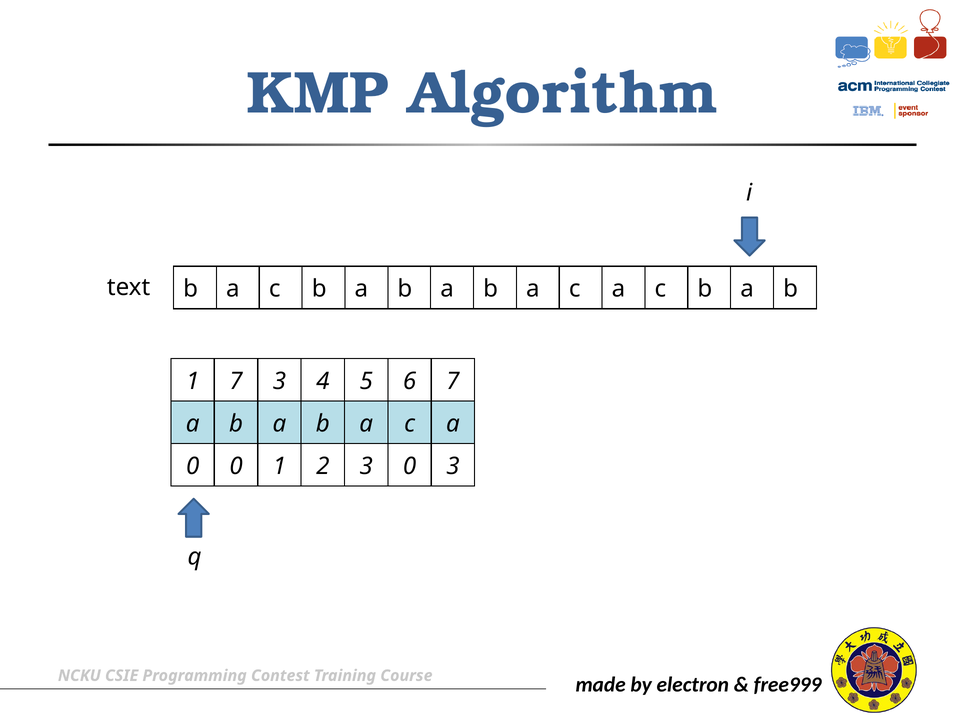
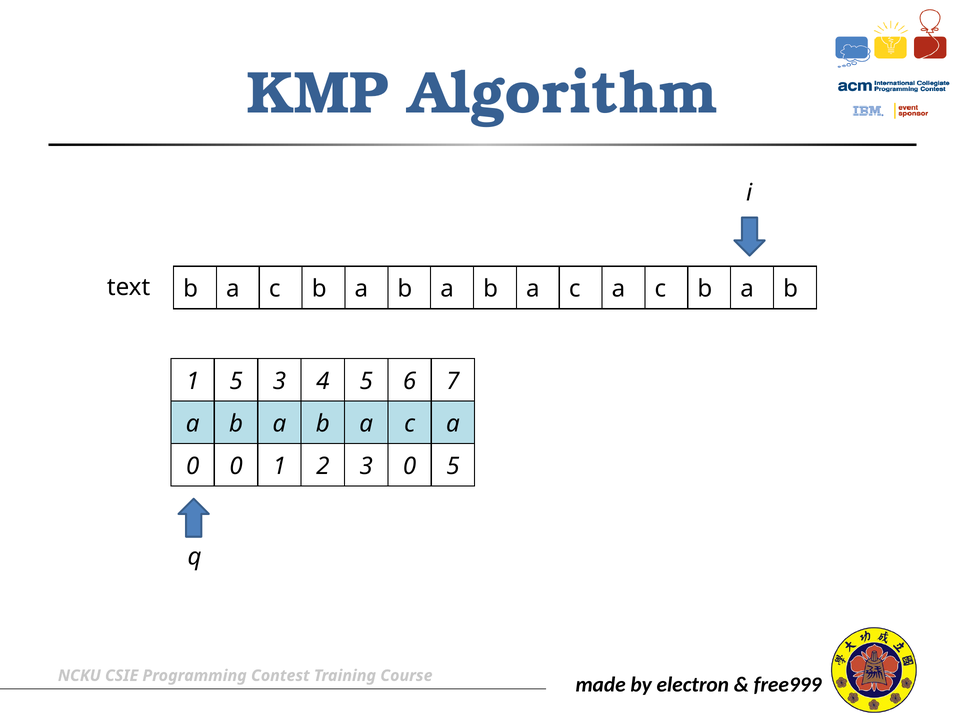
1 7: 7 -> 5
0 3: 3 -> 5
